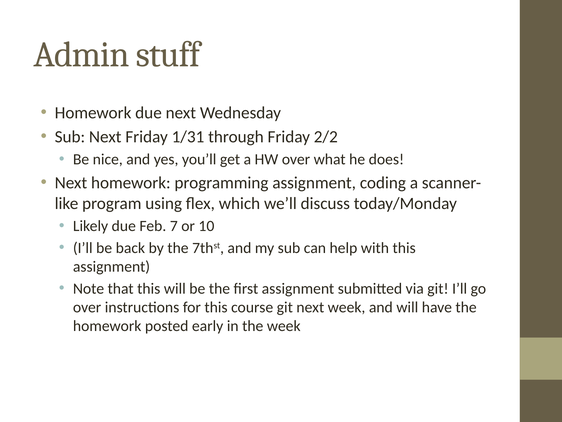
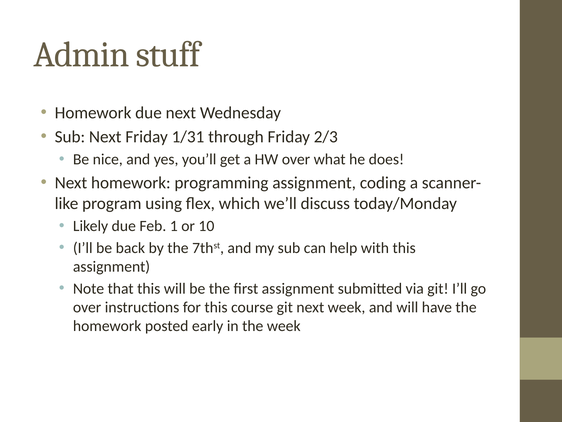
2/2: 2/2 -> 2/3
7: 7 -> 1
